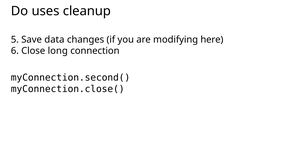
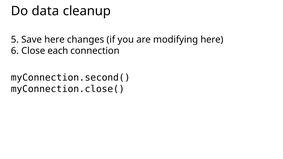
uses: uses -> data
Save data: data -> here
long: long -> each
